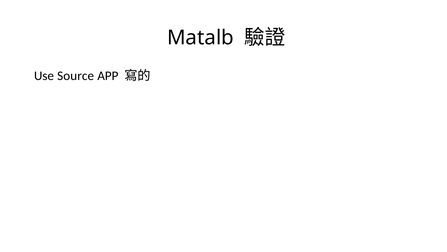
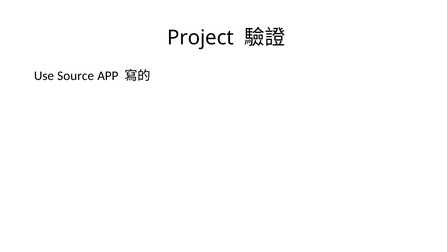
Matalb: Matalb -> Project
